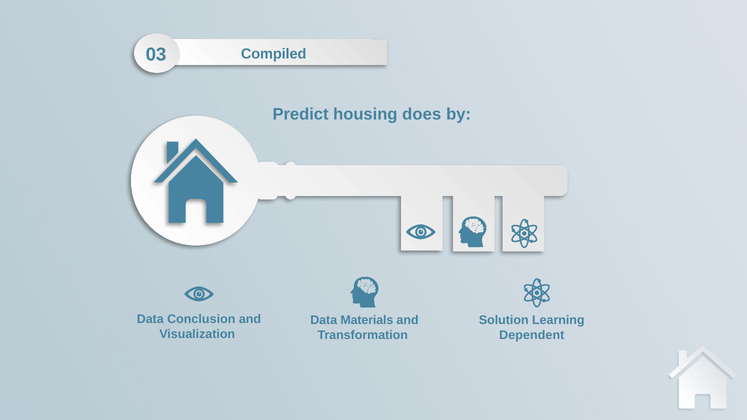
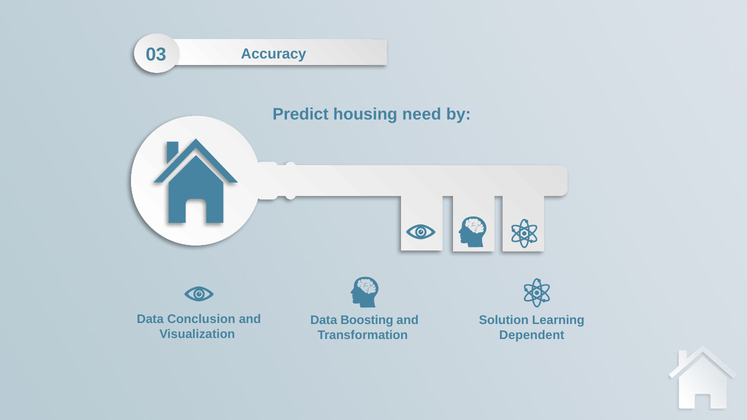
Compiled: Compiled -> Accuracy
does: does -> need
Materials: Materials -> Boosting
